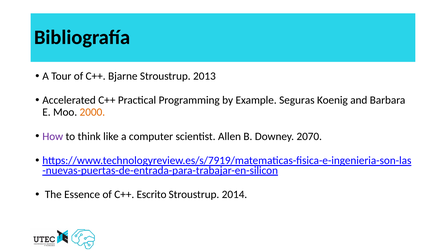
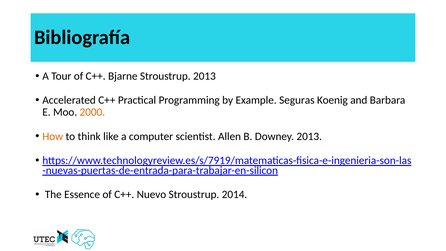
How colour: purple -> orange
Downey 2070: 2070 -> 2013
Escrito: Escrito -> Nuevo
